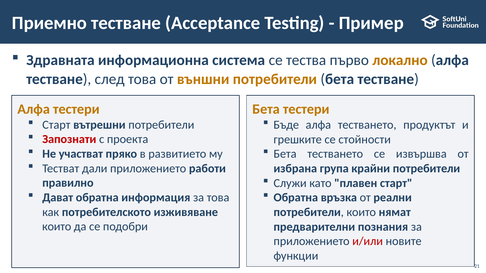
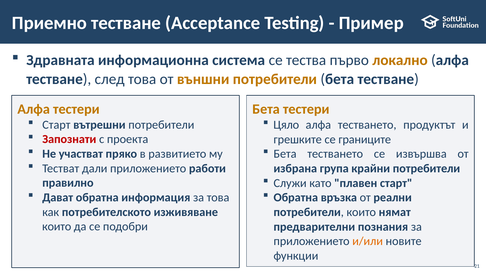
Бъде: Бъде -> Цяло
стойности: стойности -> границите
и/или colour: red -> orange
